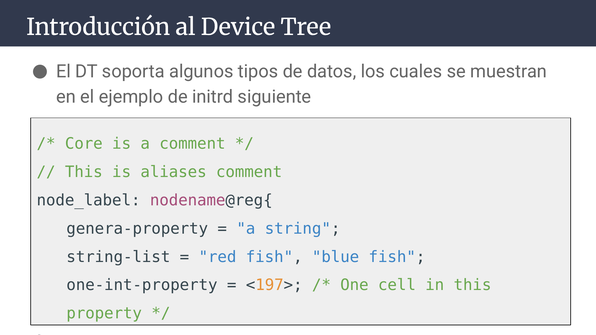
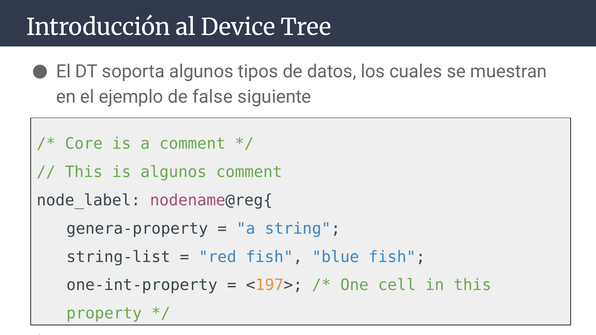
initrd: initrd -> false
is aliases: aliases -> algunos
